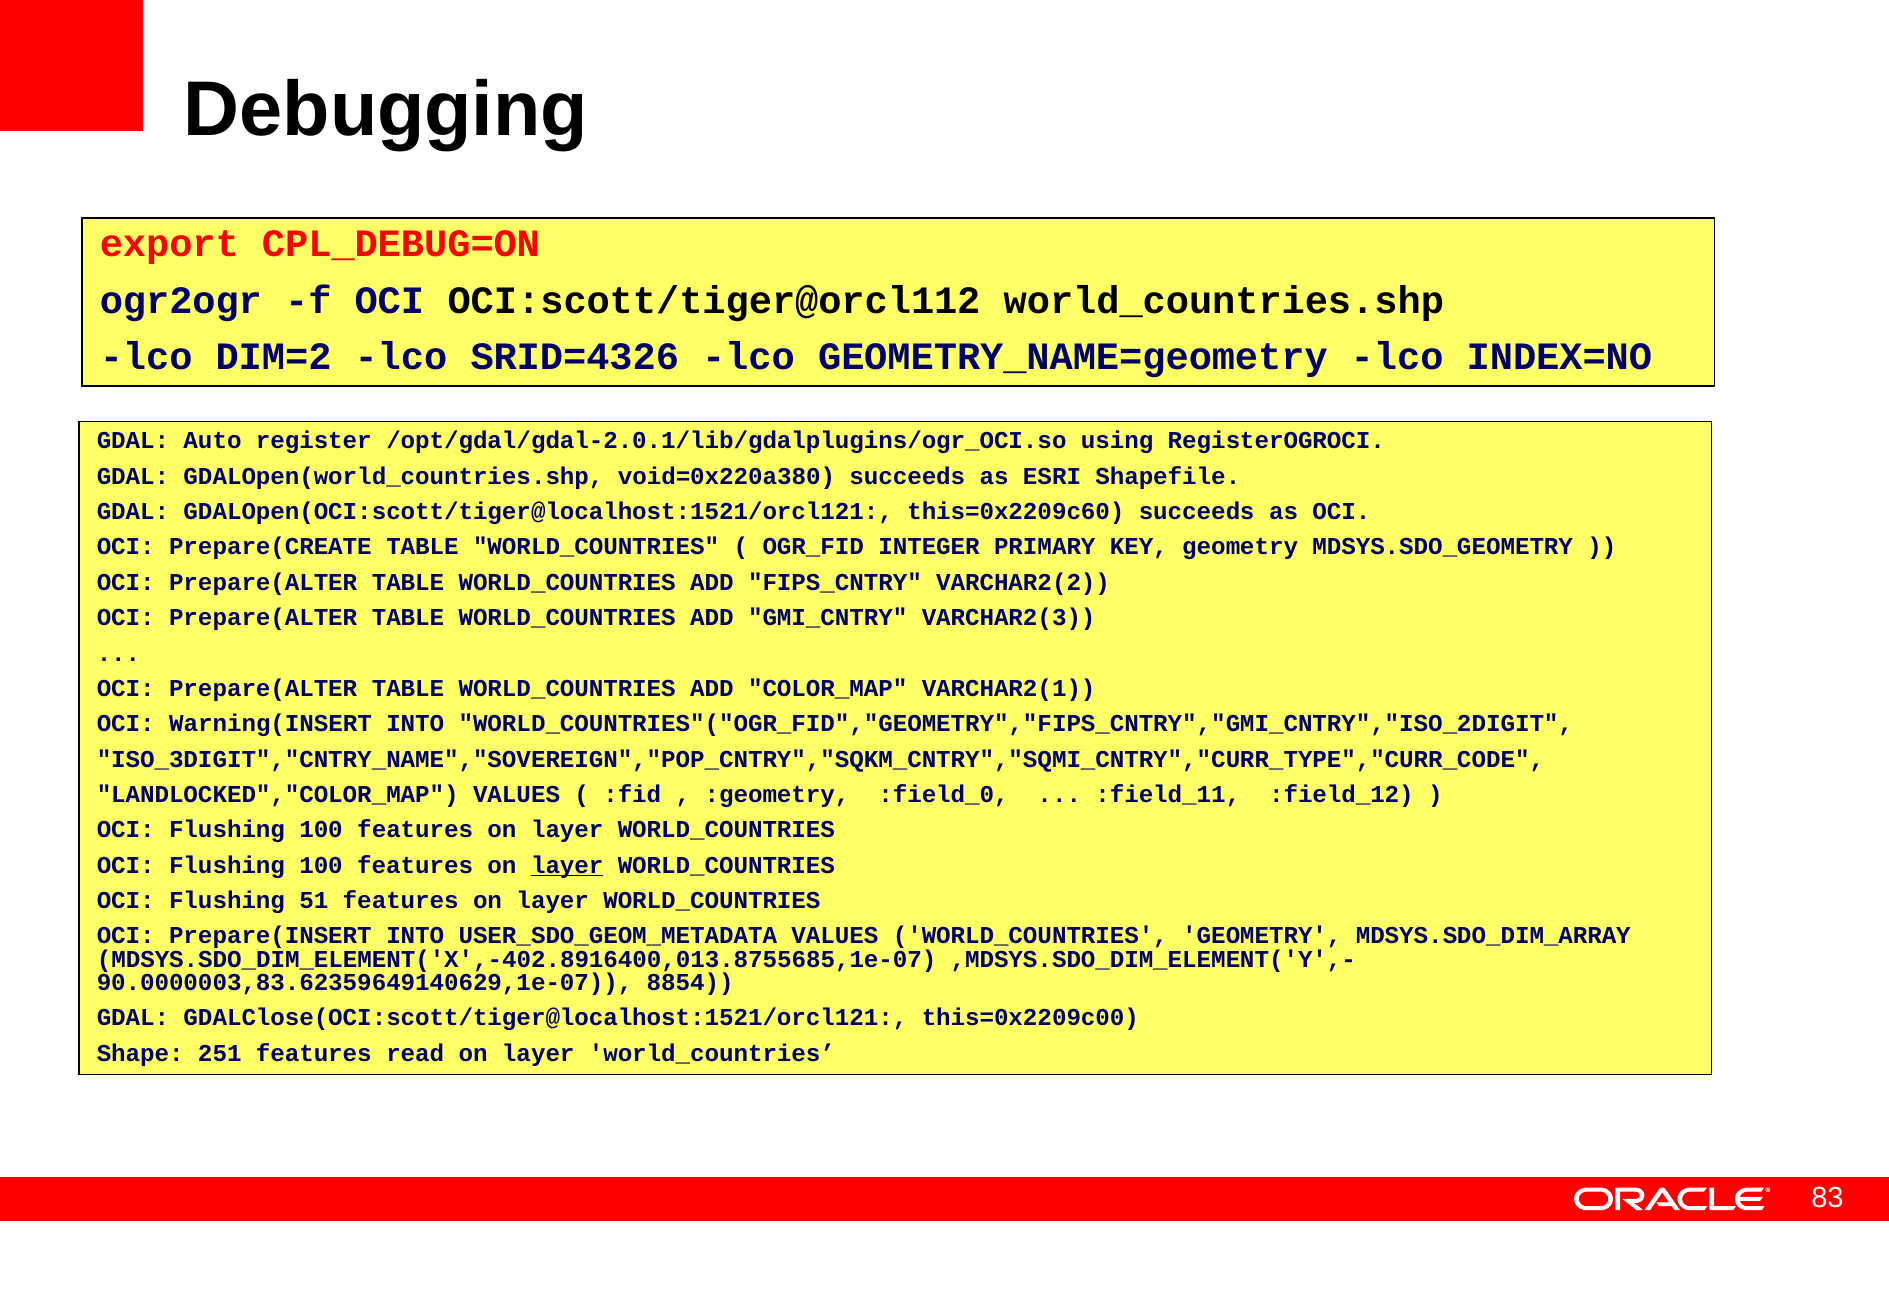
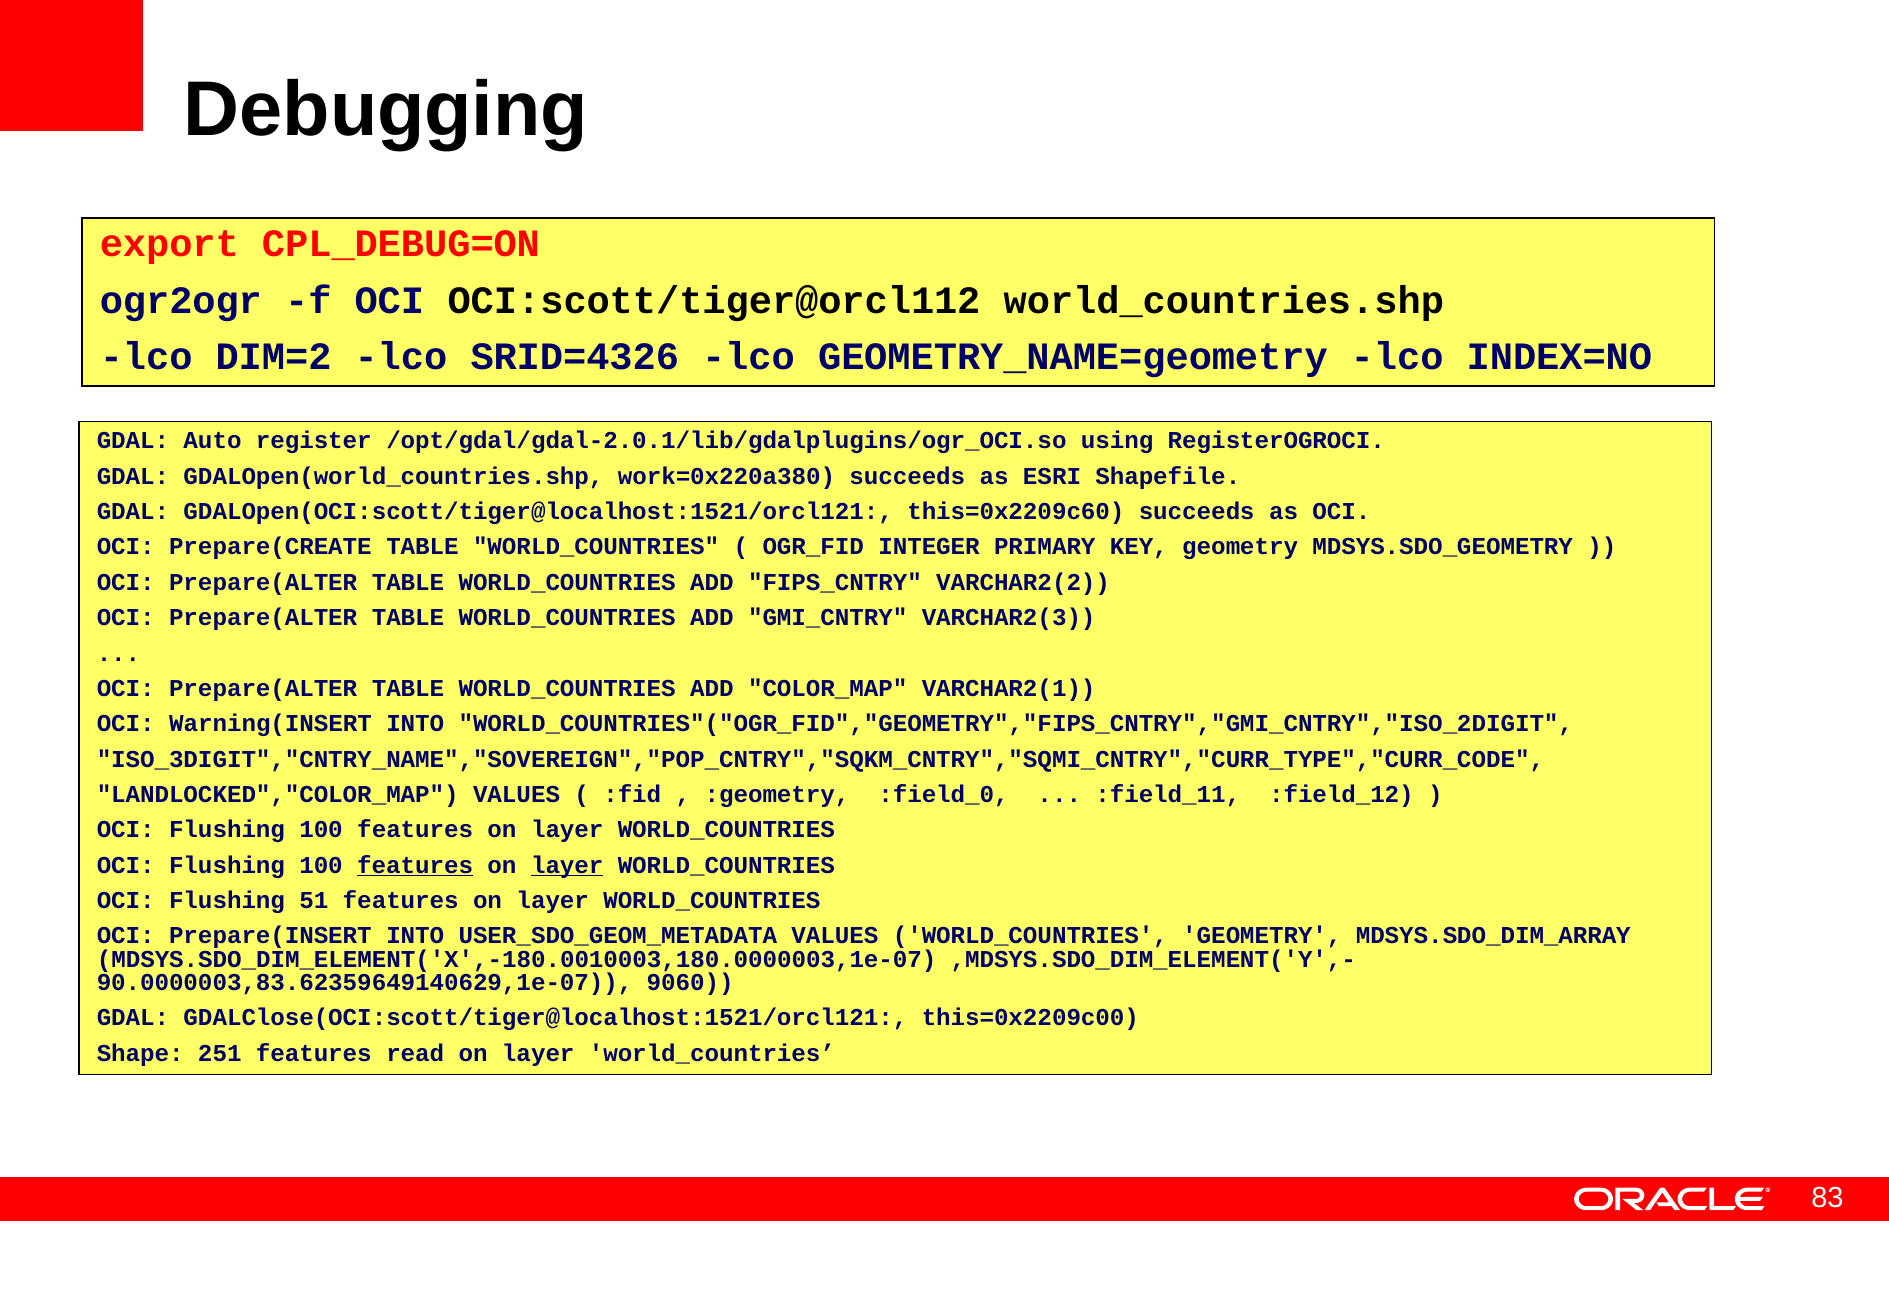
void=0x220a380: void=0x220a380 -> work=0x220a380
features at (415, 865) underline: none -> present
MDSYS.SDO_DIM_ELEMENT('X',-402.8916400,013.8755685,1e-07: MDSYS.SDO_DIM_ELEMENT('X',-402.8916400,013.8755685,1e-07 -> MDSYS.SDO_DIM_ELEMENT('X',-180.0010003,180.0000003,1e-07
8854: 8854 -> 9060
